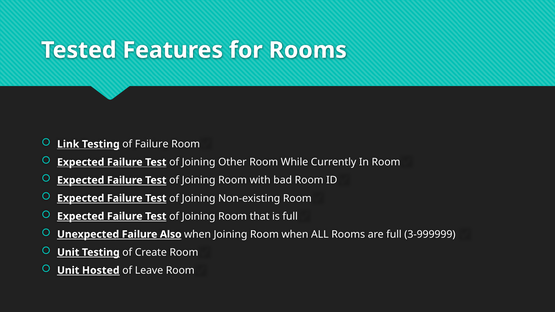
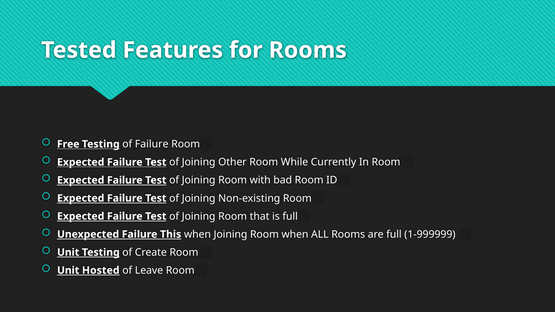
Link: Link -> Free
Also: Also -> This
3-999999: 3-999999 -> 1-999999
